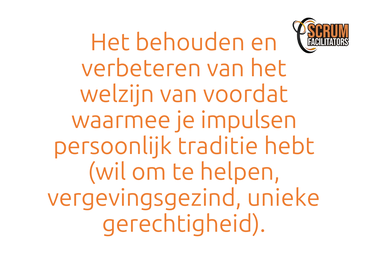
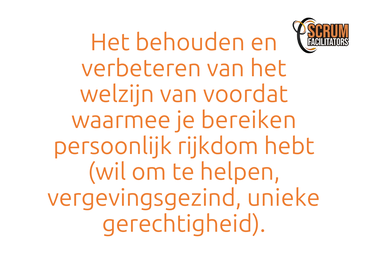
impulsen: impulsen -> bereiken
traditie: traditie -> rijkdom
